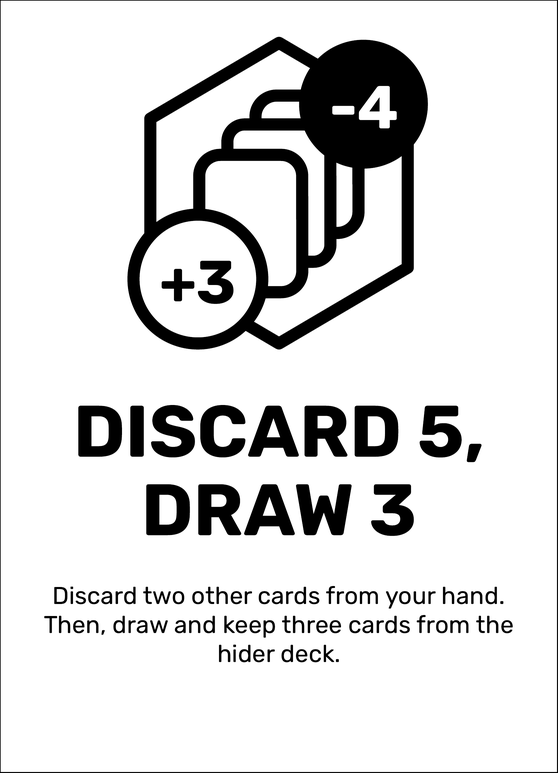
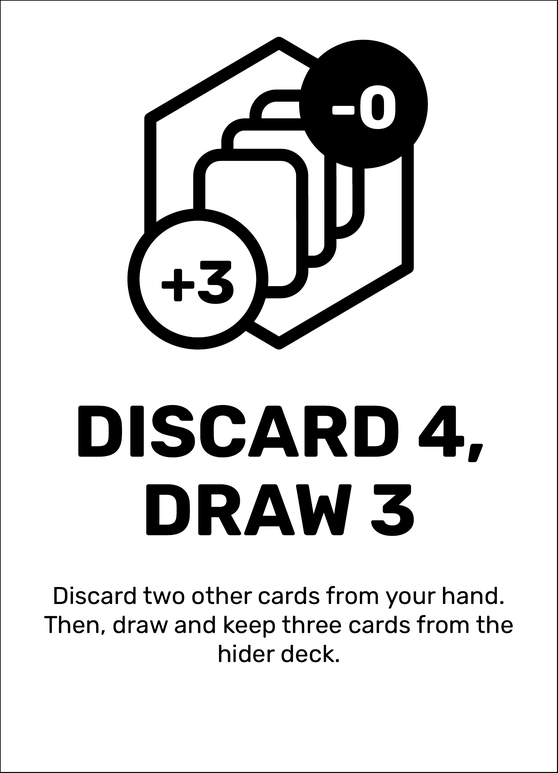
-4: -4 -> -0
5: 5 -> 4
